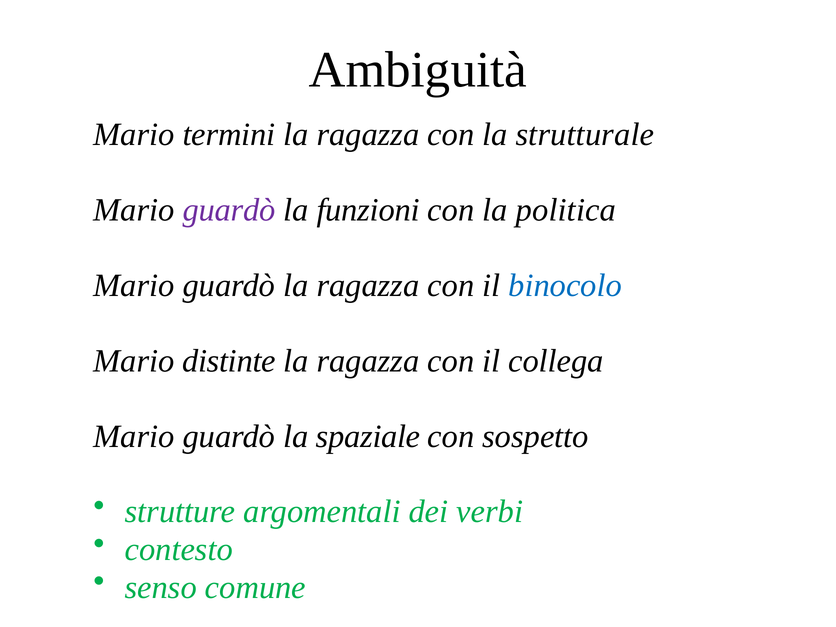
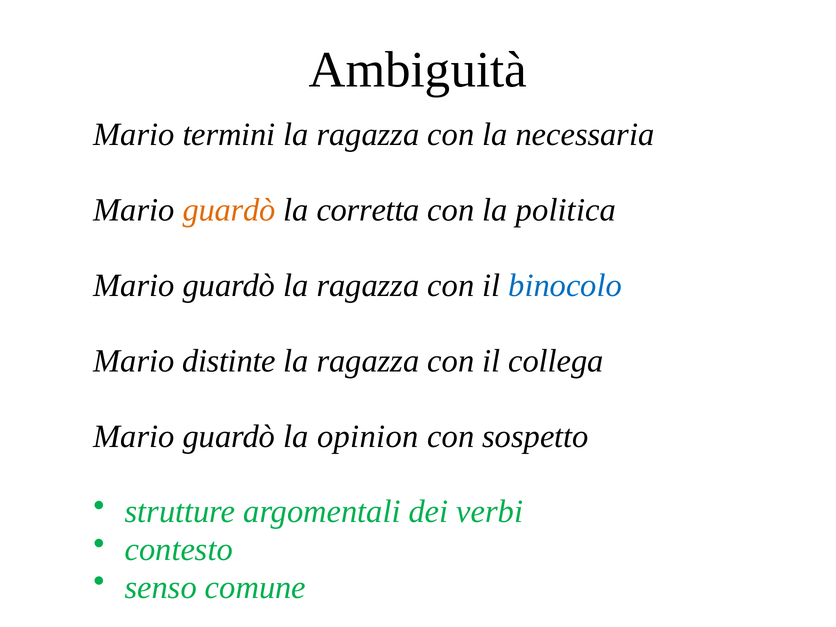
strutturale: strutturale -> necessaria
guardò at (229, 210) colour: purple -> orange
funzioni: funzioni -> corretta
spaziale: spaziale -> opinion
